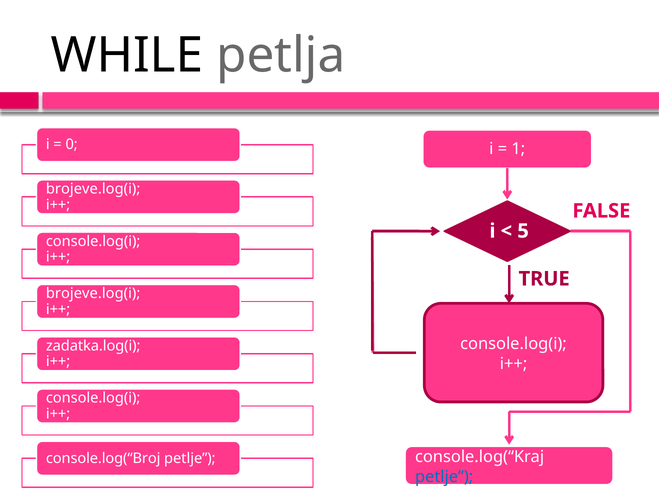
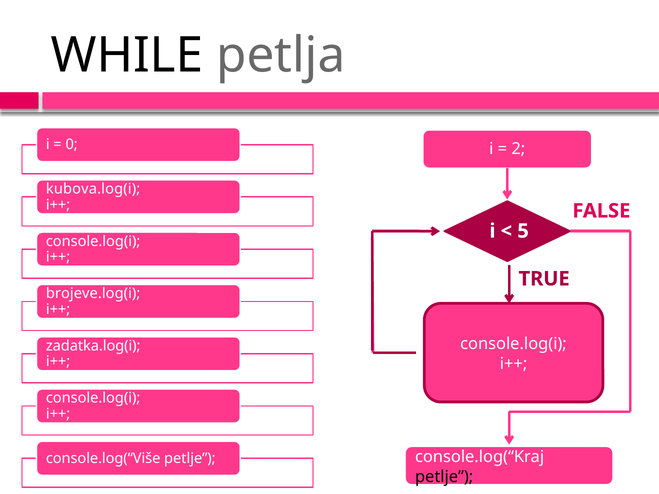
1: 1 -> 2
brojeve.log(i at (93, 189): brojeve.log(i -> kubova.log(i
console.log(“Broj: console.log(“Broj -> console.log(“Više
petlje at (444, 477) colour: blue -> black
